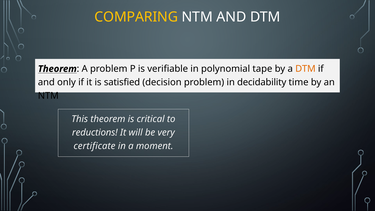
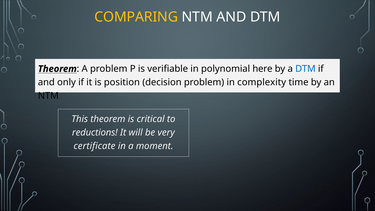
tape: tape -> here
DTM at (305, 69) colour: orange -> blue
satisfied: satisfied -> position
decidability: decidability -> complexity
